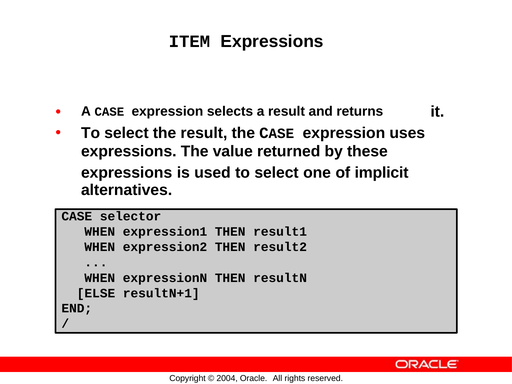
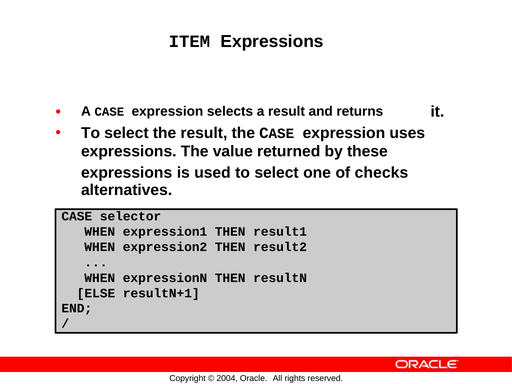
implicit: implicit -> checks
